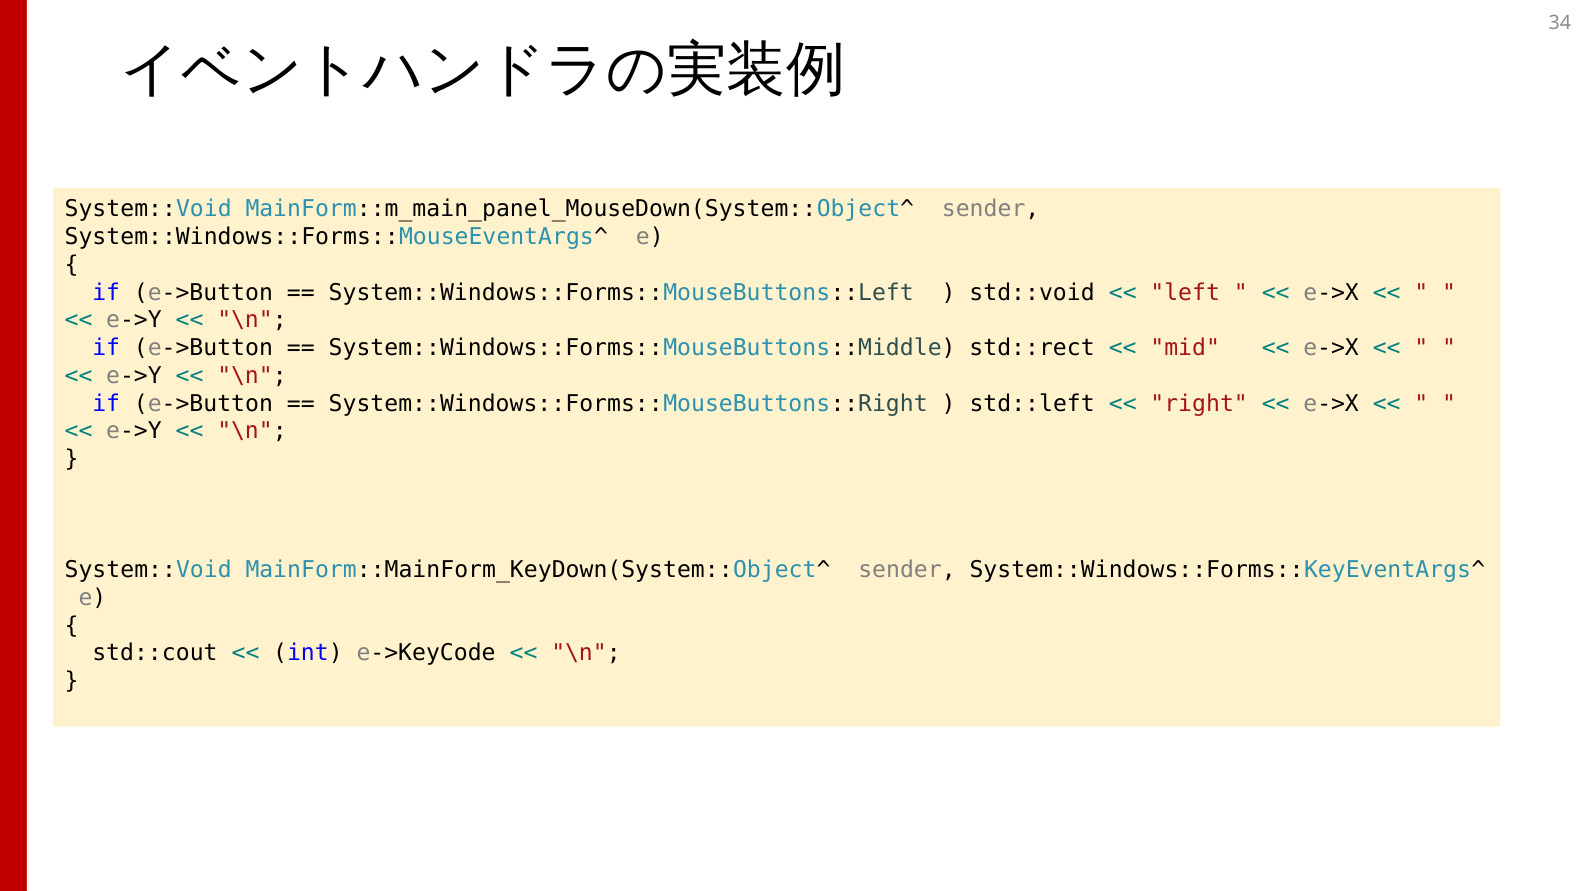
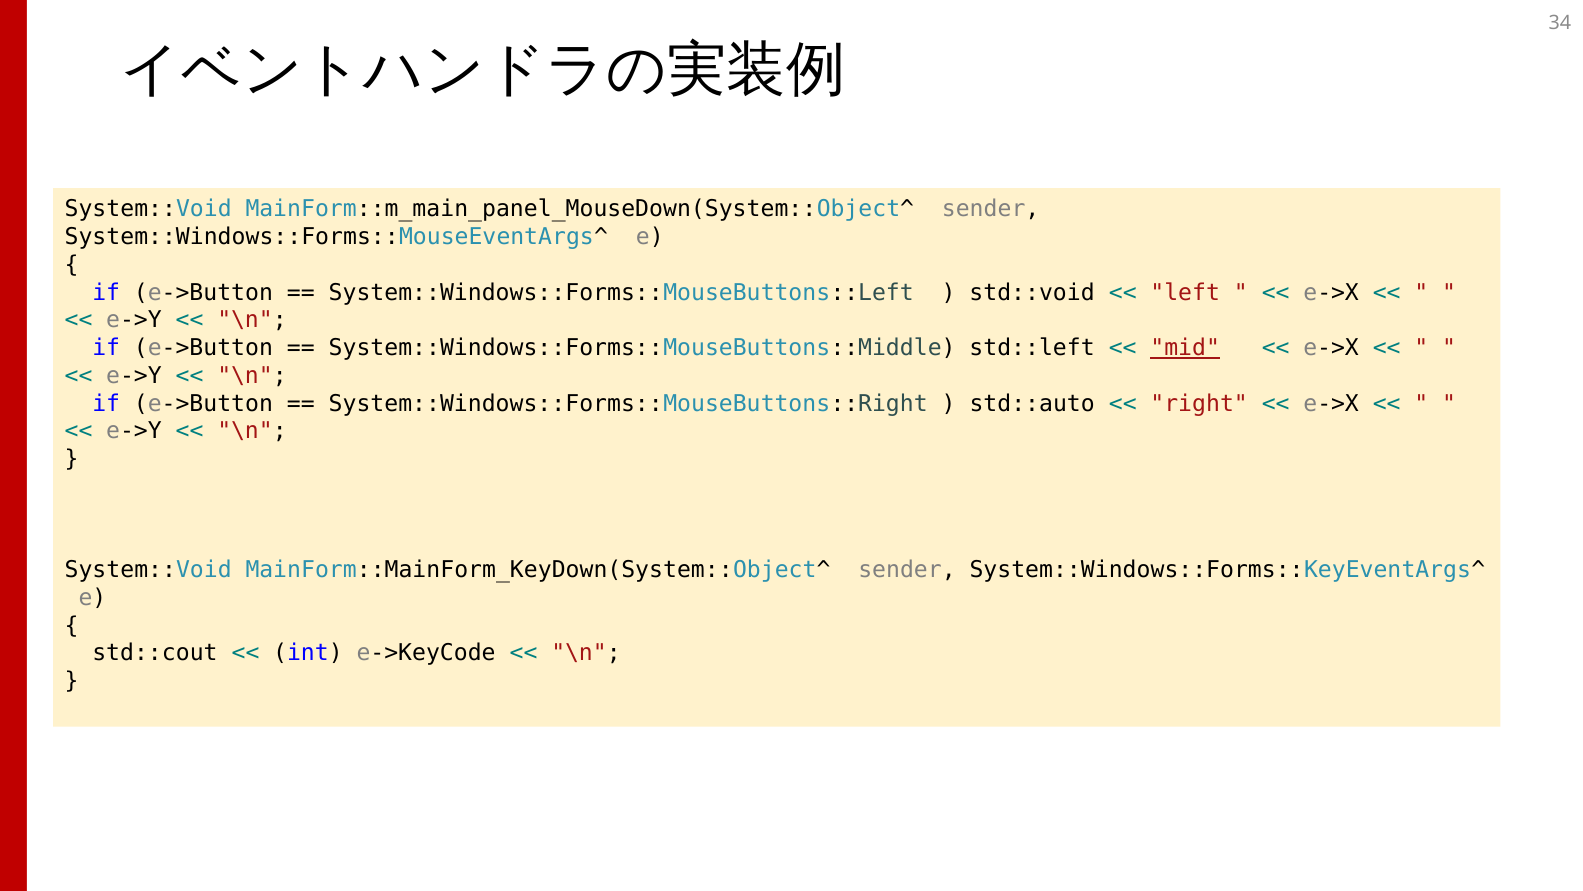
std::rect: std::rect -> std::left
mid underline: none -> present
std::left: std::left -> std::auto
